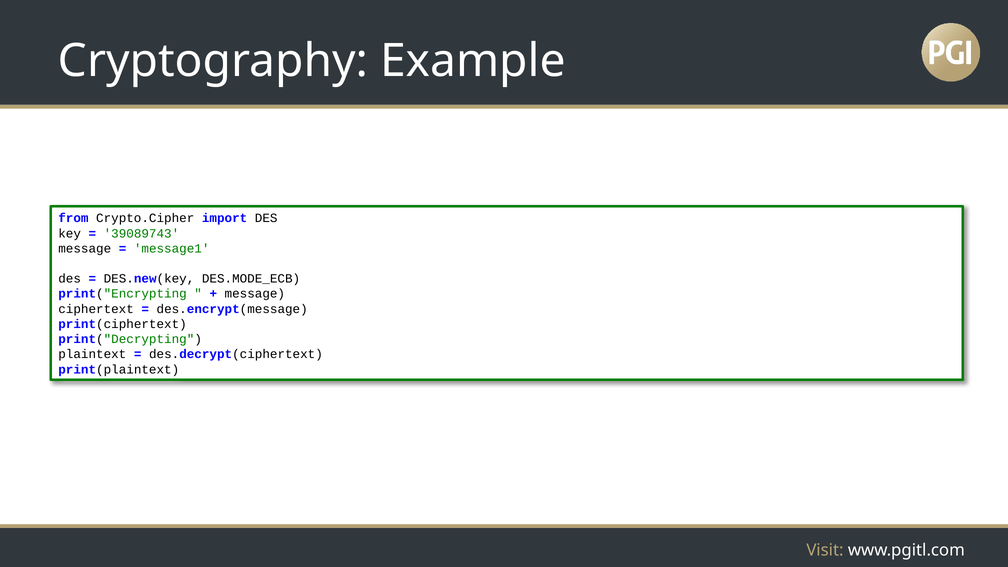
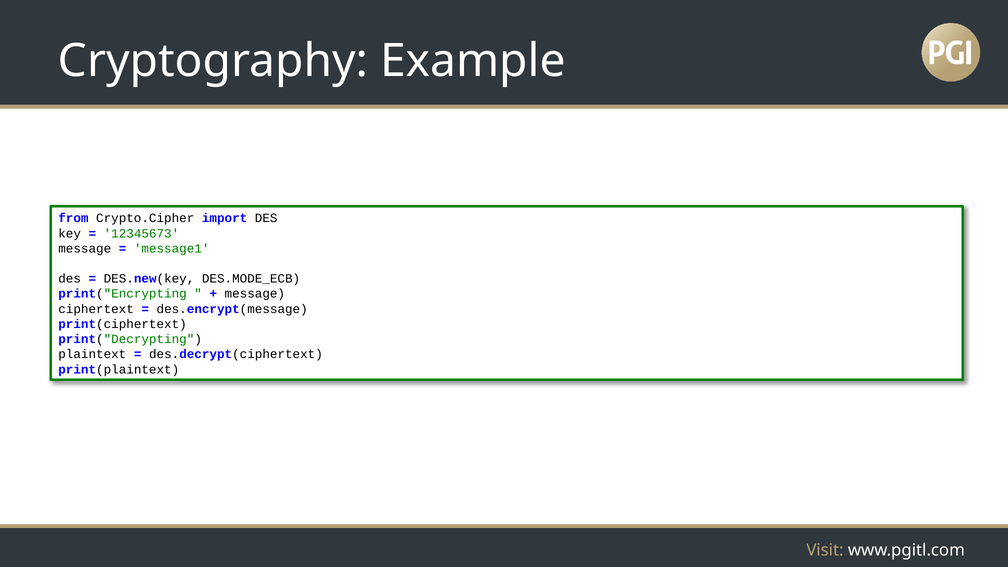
39089743: 39089743 -> 12345673
